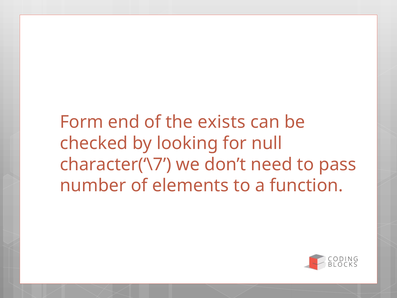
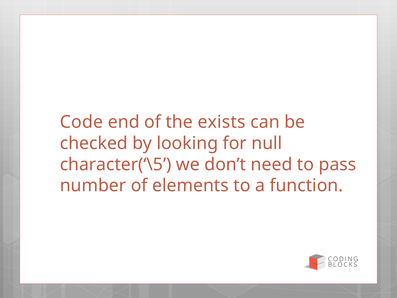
Form: Form -> Code
character(‘\7: character(‘\7 -> character(‘\5
